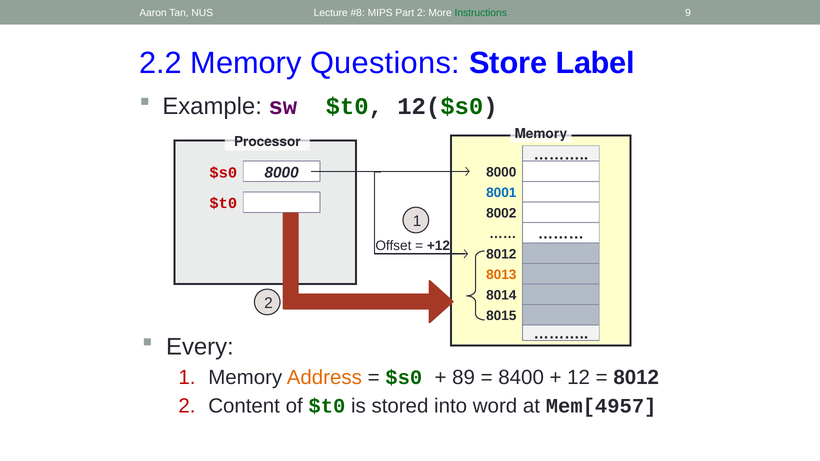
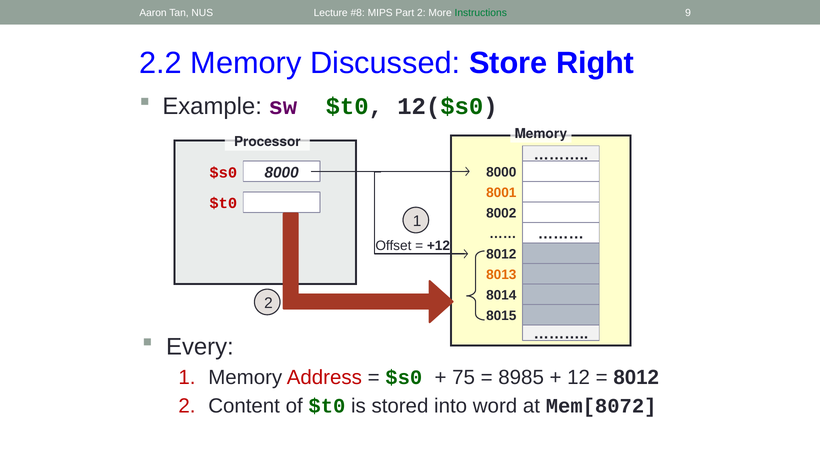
Questions: Questions -> Discussed
Label: Label -> Right
8001 colour: blue -> orange
Address colour: orange -> red
89: 89 -> 75
8400: 8400 -> 8985
Mem[4957: Mem[4957 -> Mem[8072
